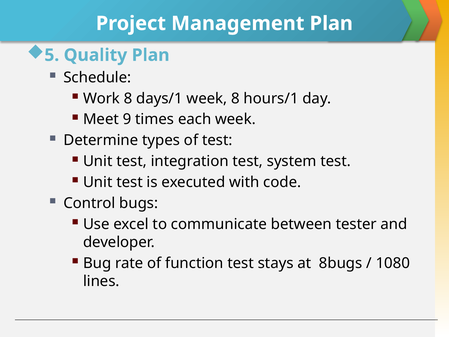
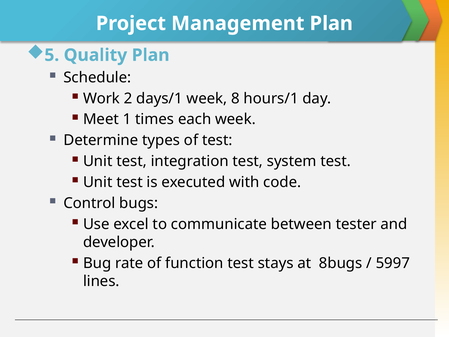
Work 8: 8 -> 2
9: 9 -> 1
1080: 1080 -> 5997
